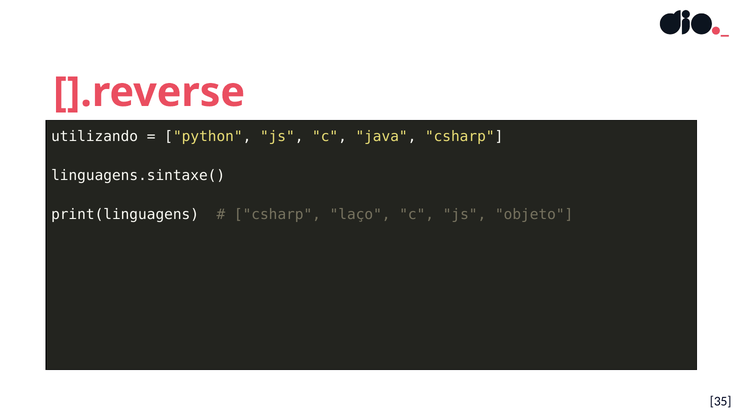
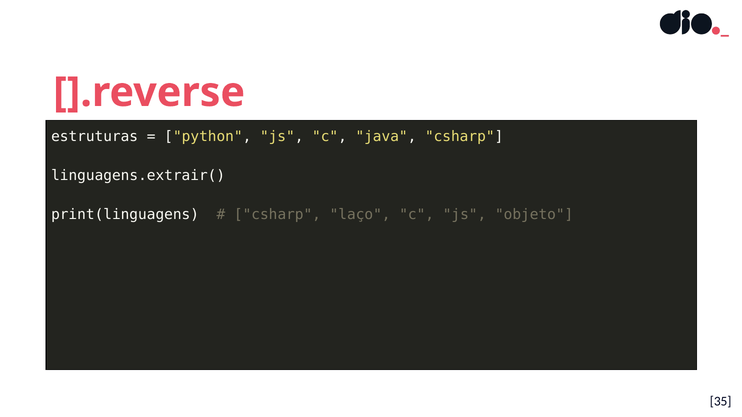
utilizando: utilizando -> estruturas
linguagens.sintaxe(: linguagens.sintaxe( -> linguagens.extrair(
